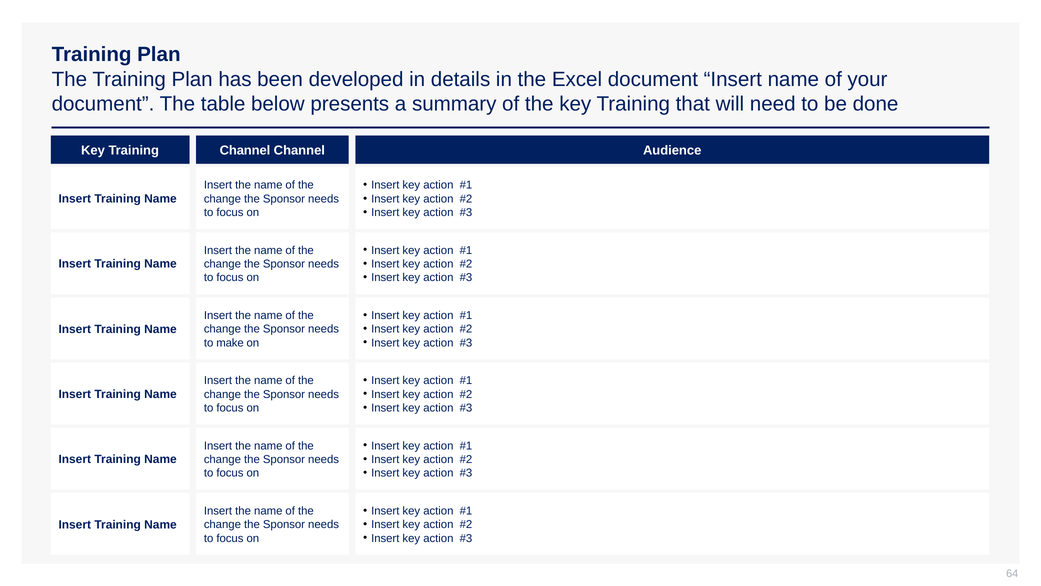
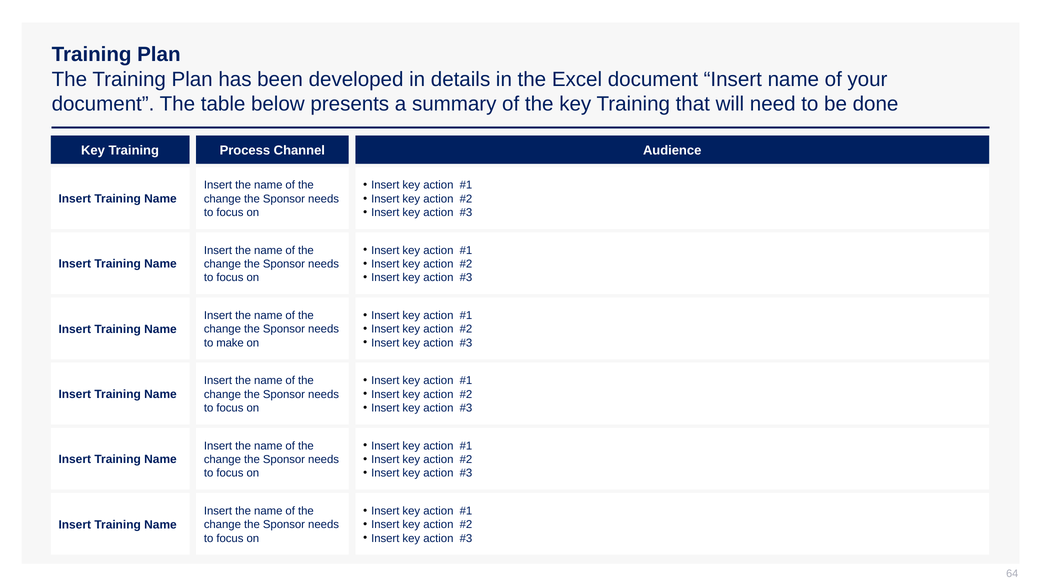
Channel at (245, 151): Channel -> Process
